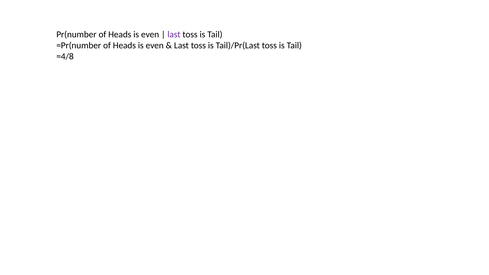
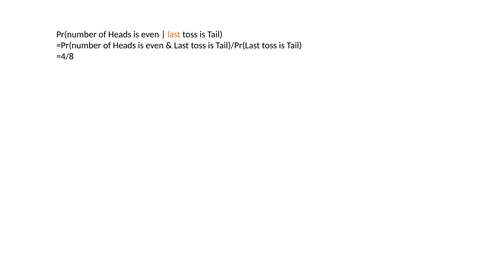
last at (174, 35) colour: purple -> orange
